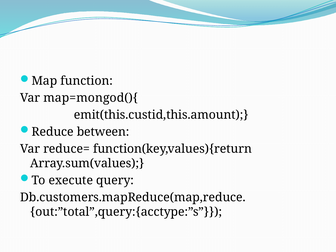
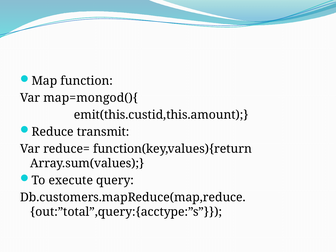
between: between -> transmit
